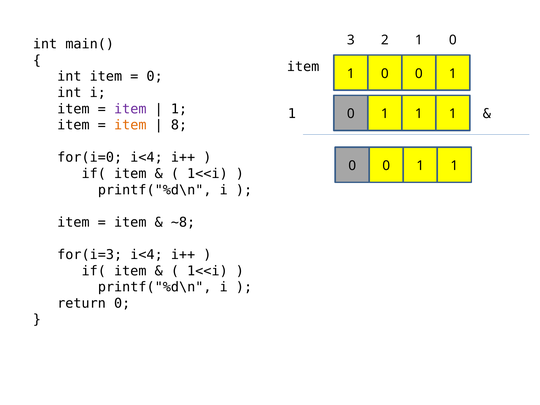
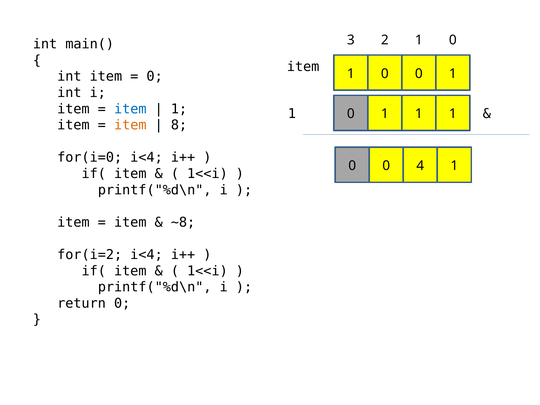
item at (130, 109) colour: purple -> blue
1 at (420, 166): 1 -> 4
for(i=3: for(i=3 -> for(i=2
